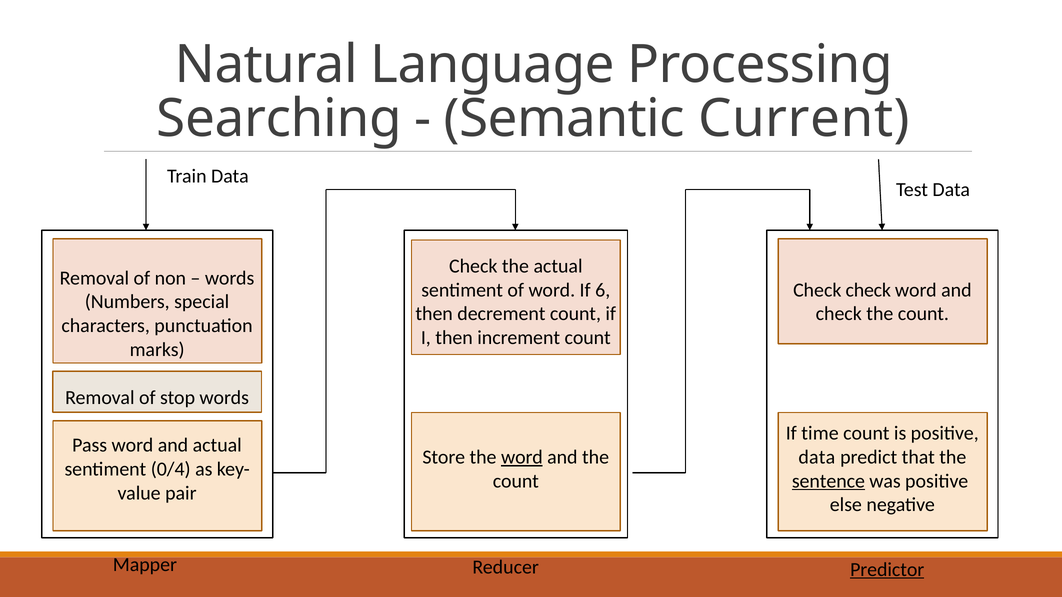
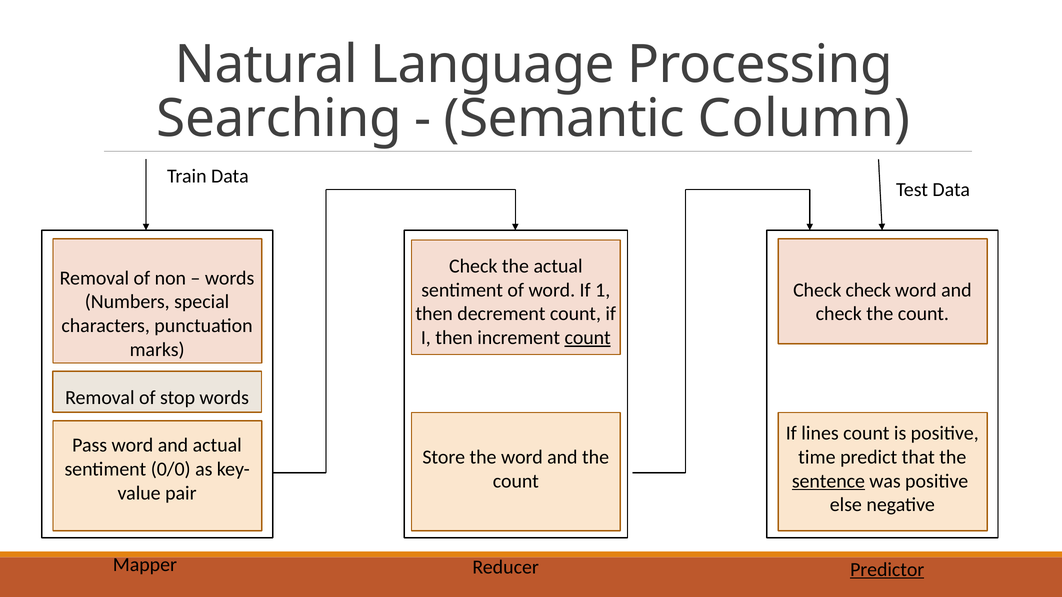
Current: Current -> Column
6: 6 -> 1
count at (588, 338) underline: none -> present
time: time -> lines
word at (522, 457) underline: present -> none
data at (817, 457): data -> time
0/4: 0/4 -> 0/0
